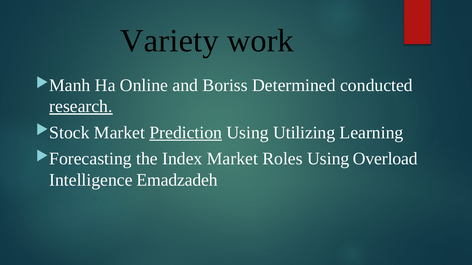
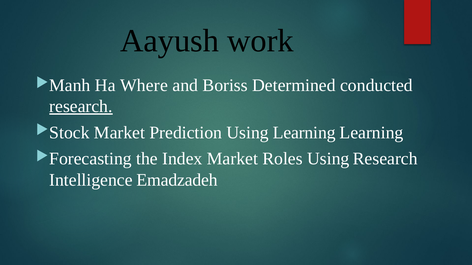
Variety: Variety -> Aayush
Online: Online -> Where
Prediction underline: present -> none
Using Utilizing: Utilizing -> Learning
Using Overload: Overload -> Research
